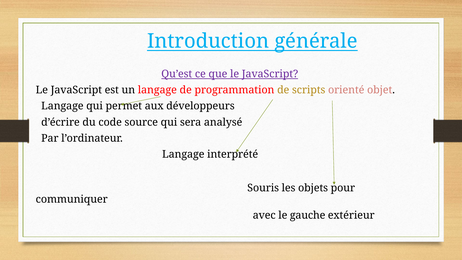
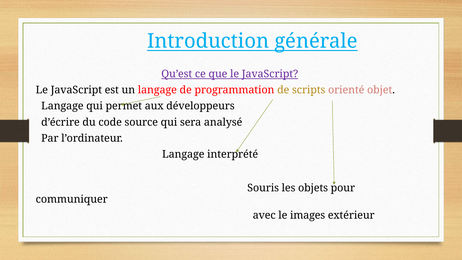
gauche: gauche -> images
